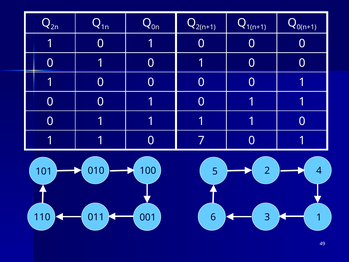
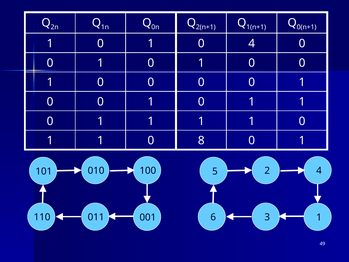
0 at (252, 43): 0 -> 4
7: 7 -> 8
